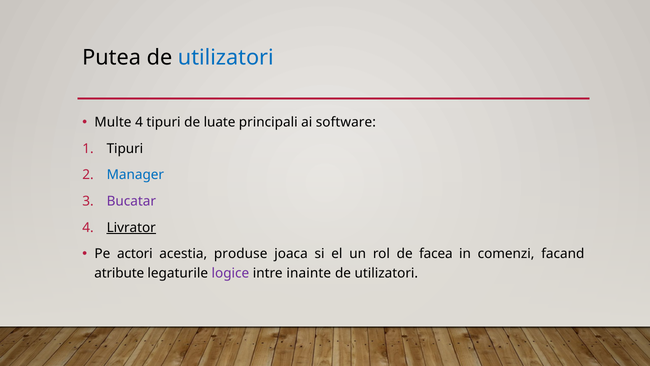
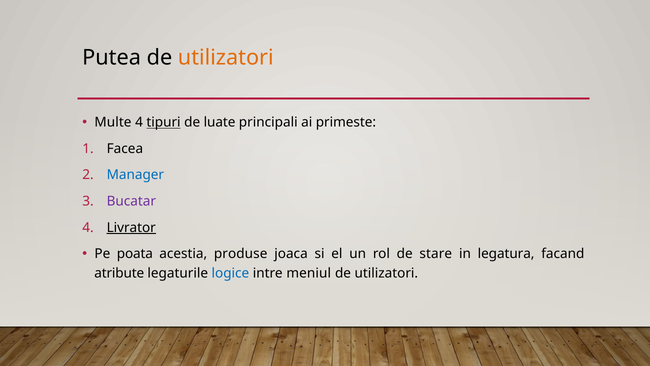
utilizatori at (226, 57) colour: blue -> orange
tipuri at (164, 122) underline: none -> present
software: software -> primeste
Tipuri at (125, 148): Tipuri -> Facea
actori: actori -> poata
facea: facea -> stare
comenzi: comenzi -> legatura
logice colour: purple -> blue
inainte: inainte -> meniul
